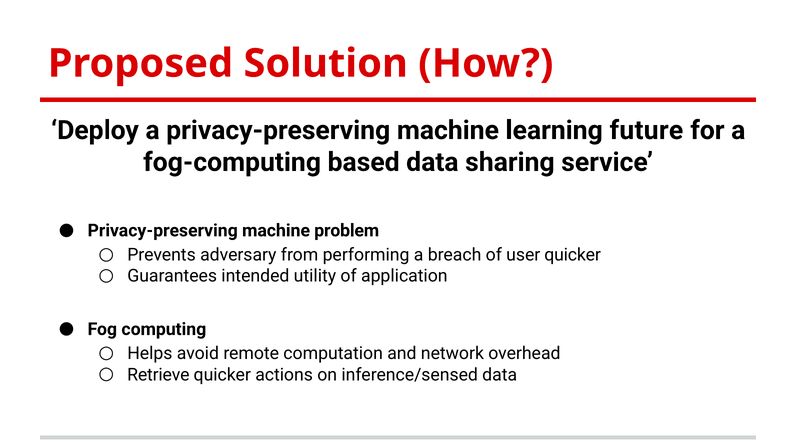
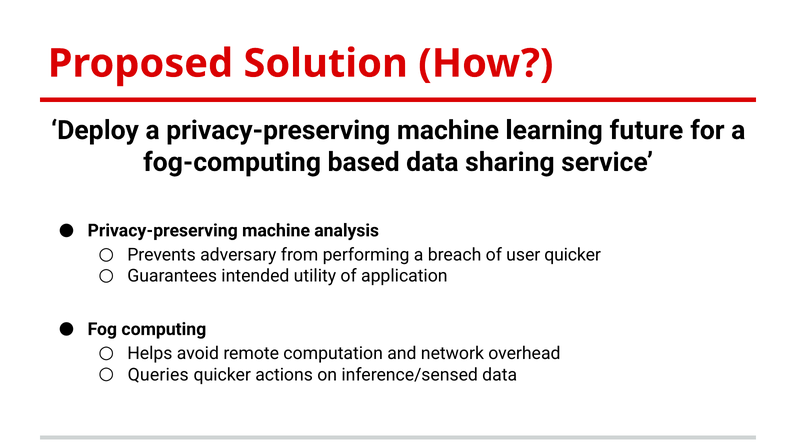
problem: problem -> analysis
Retrieve: Retrieve -> Queries
